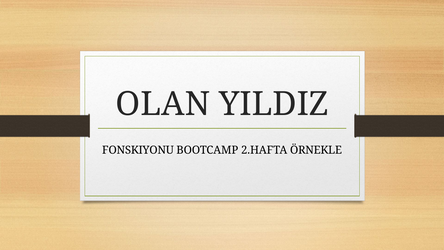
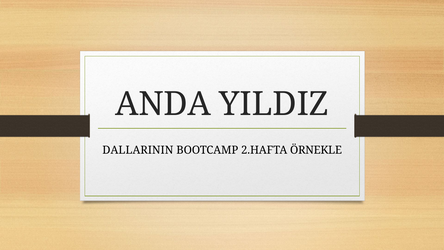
OLAN: OLAN -> ANDA
FONSKIYONU: FONSKIYONU -> DALLARININ
